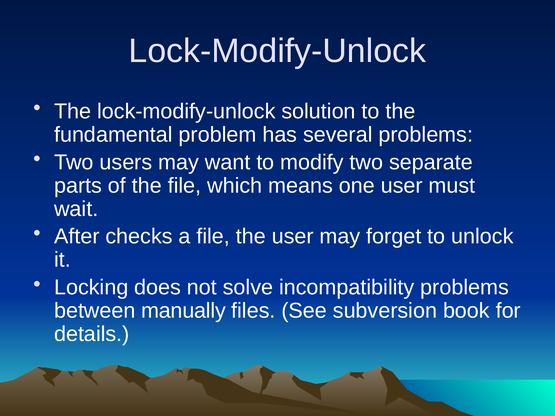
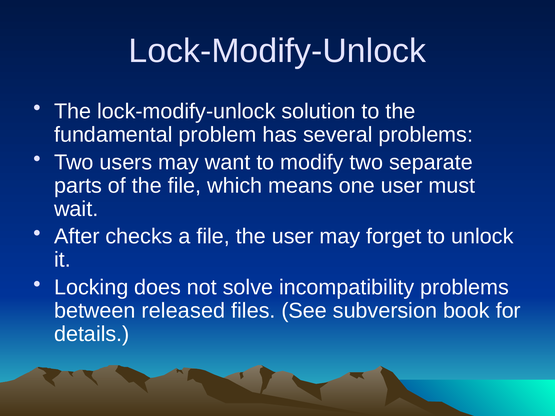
manually: manually -> released
